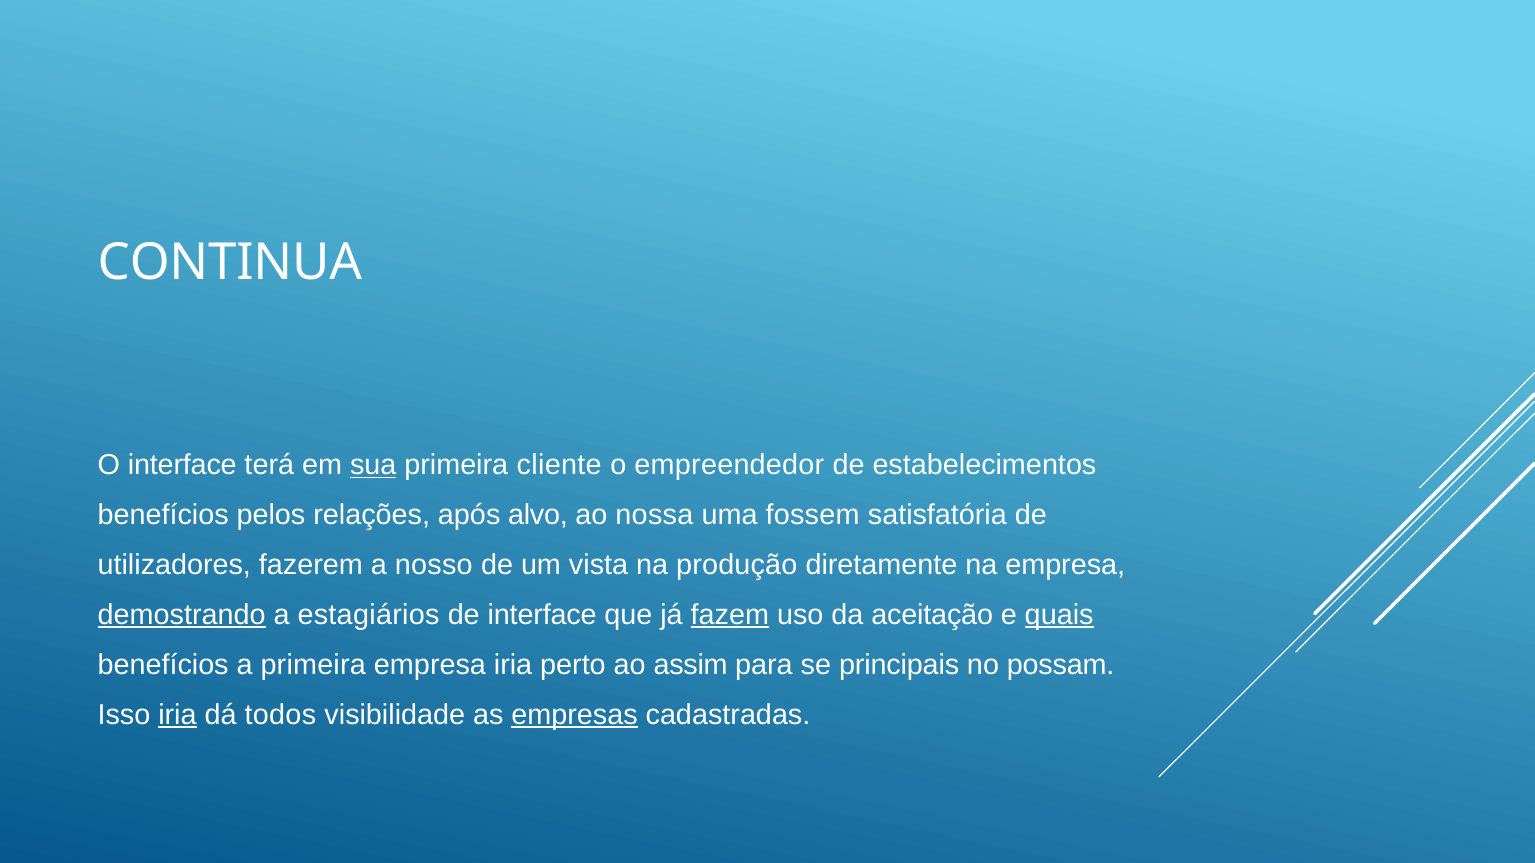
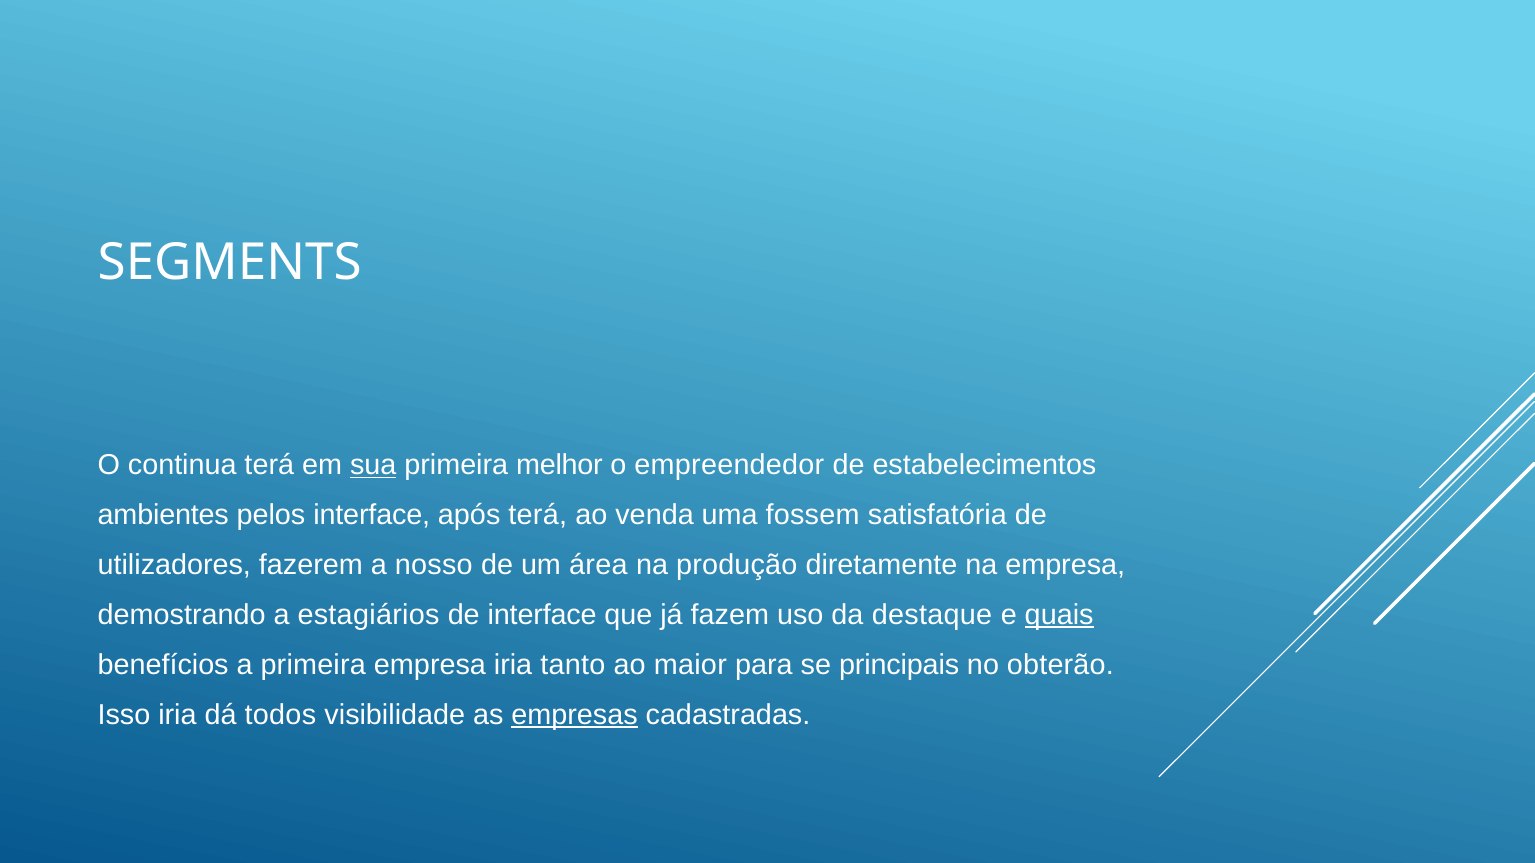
CONTINUA: CONTINUA -> SEGMENTS
O interface: interface -> continua
cliente: cliente -> melhor
benefícios at (163, 515): benefícios -> ambientes
pelos relações: relações -> interface
após alvo: alvo -> terá
nossa: nossa -> venda
vista: vista -> área
demostrando underline: present -> none
fazem underline: present -> none
aceitação: aceitação -> destaque
perto: perto -> tanto
assim: assim -> maior
possam: possam -> obterão
iria at (177, 715) underline: present -> none
